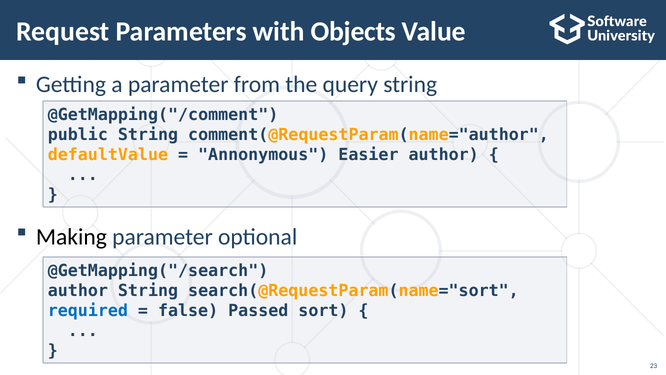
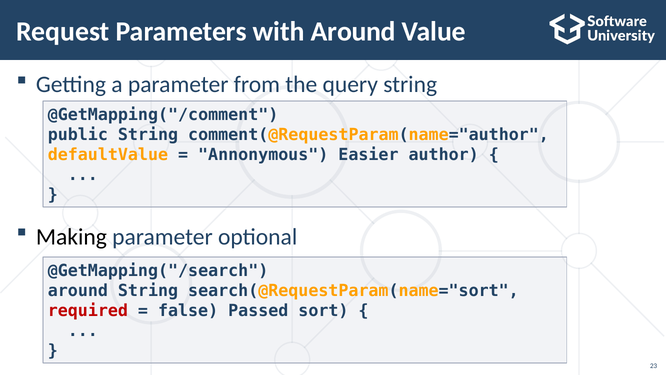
with Objects: Objects -> Around
author at (78, 290): author -> around
required colour: blue -> red
